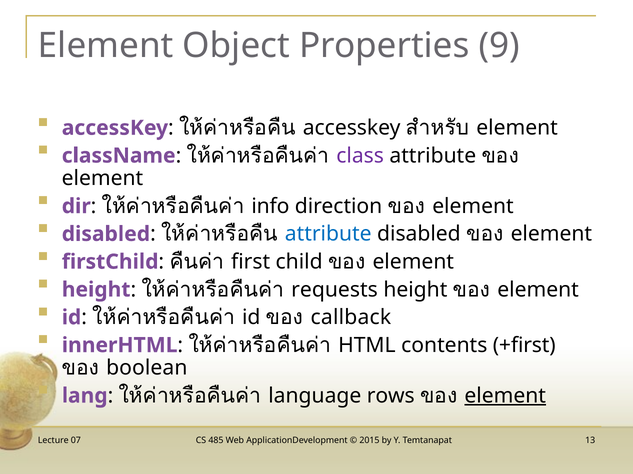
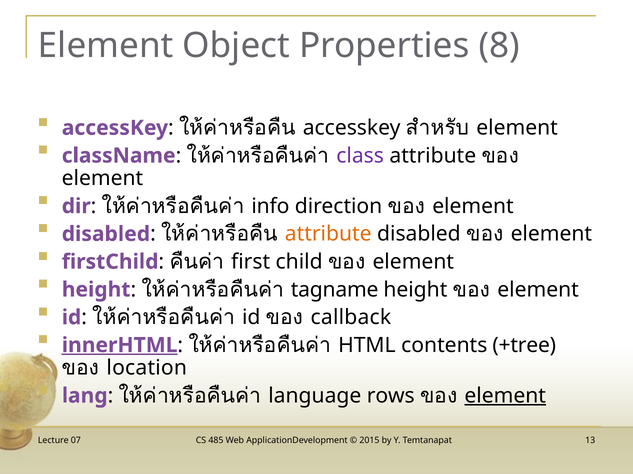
9: 9 -> 8
attribute at (328, 234) colour: blue -> orange
requests: requests -> tagname
innerHTML underline: none -> present
+first: +first -> +tree
boolean: boolean -> location
